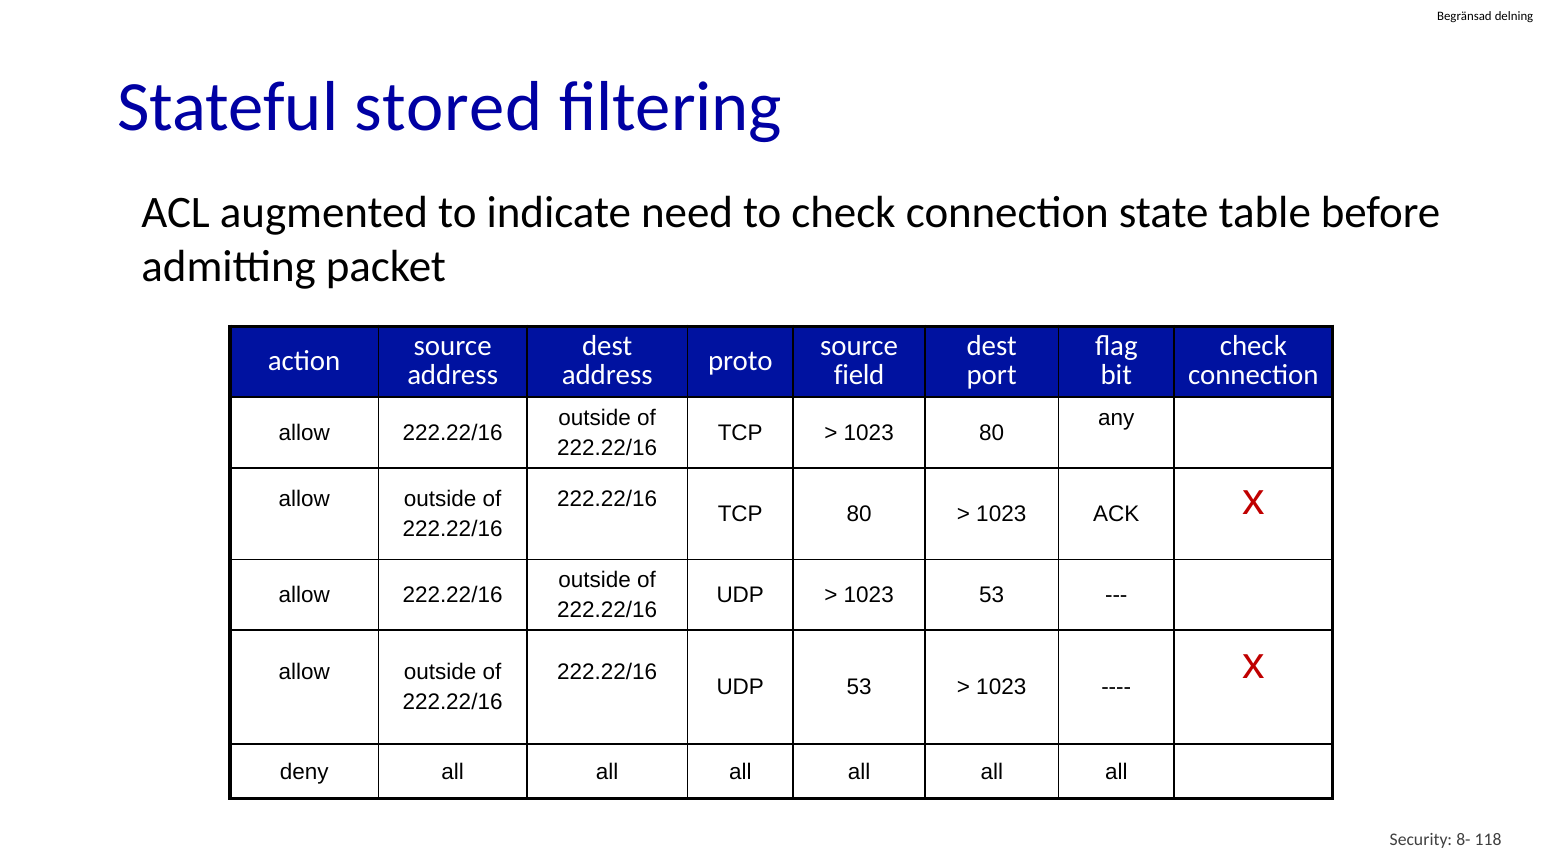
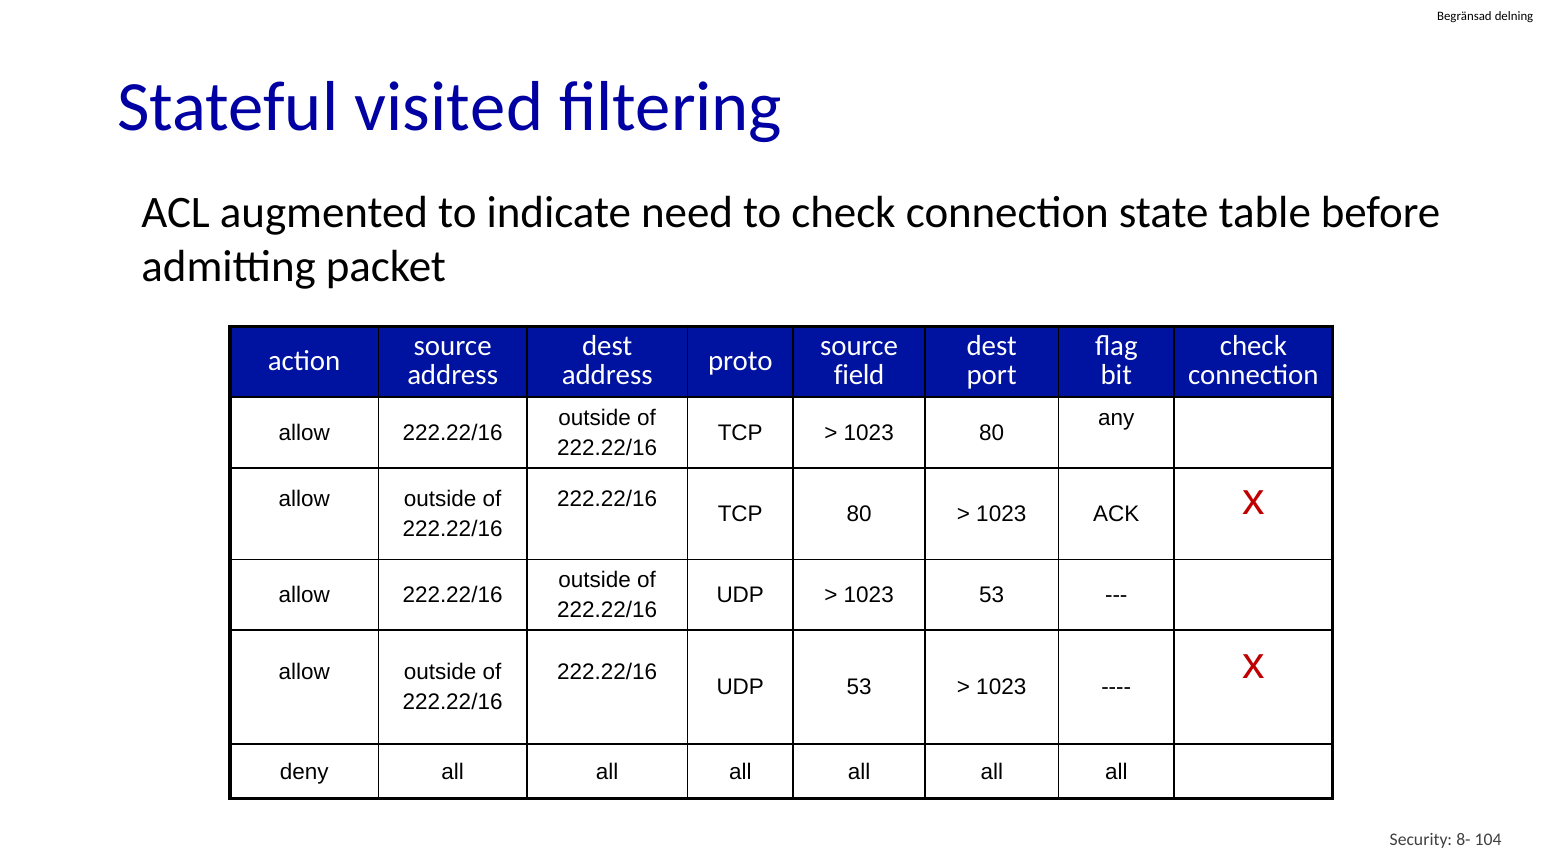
stored: stored -> visited
118: 118 -> 104
